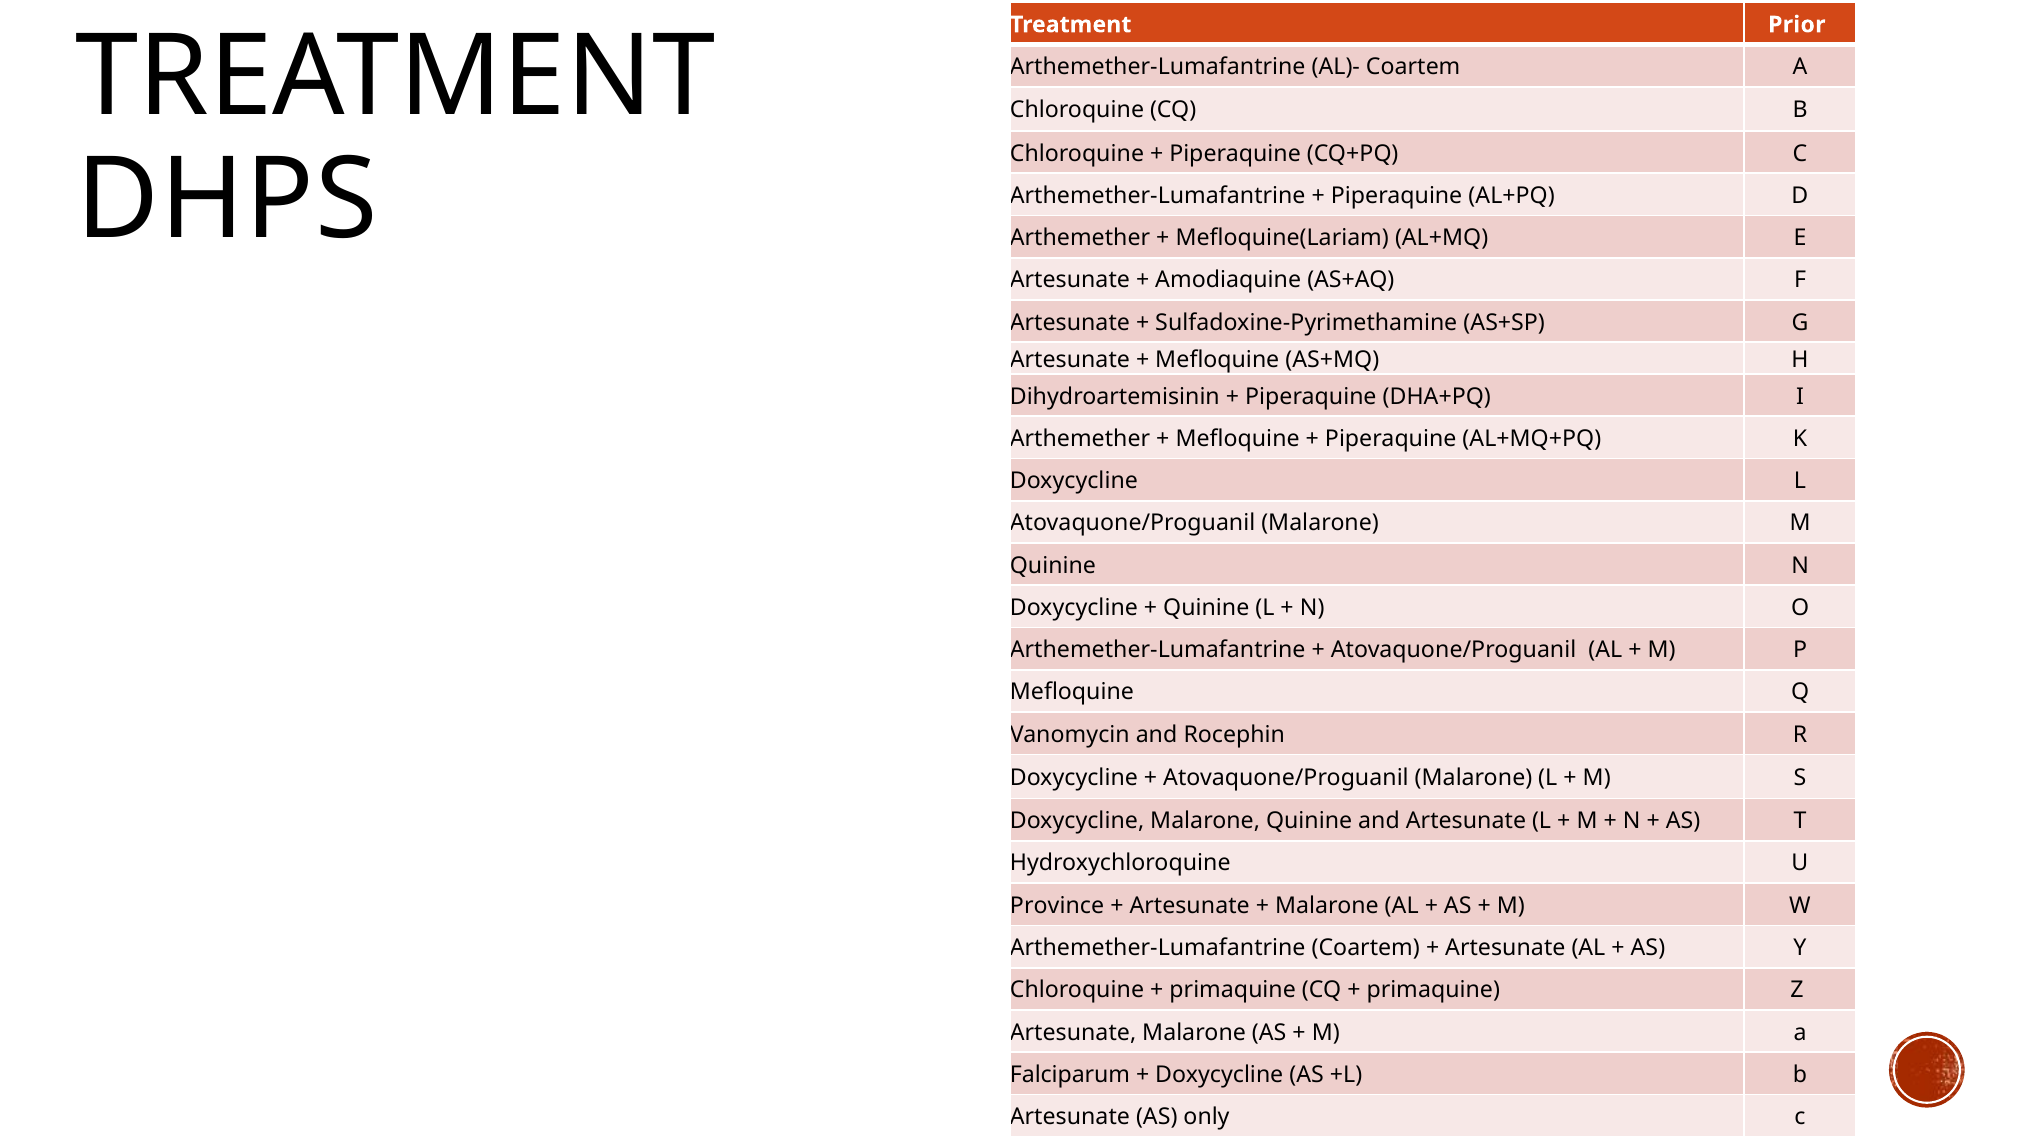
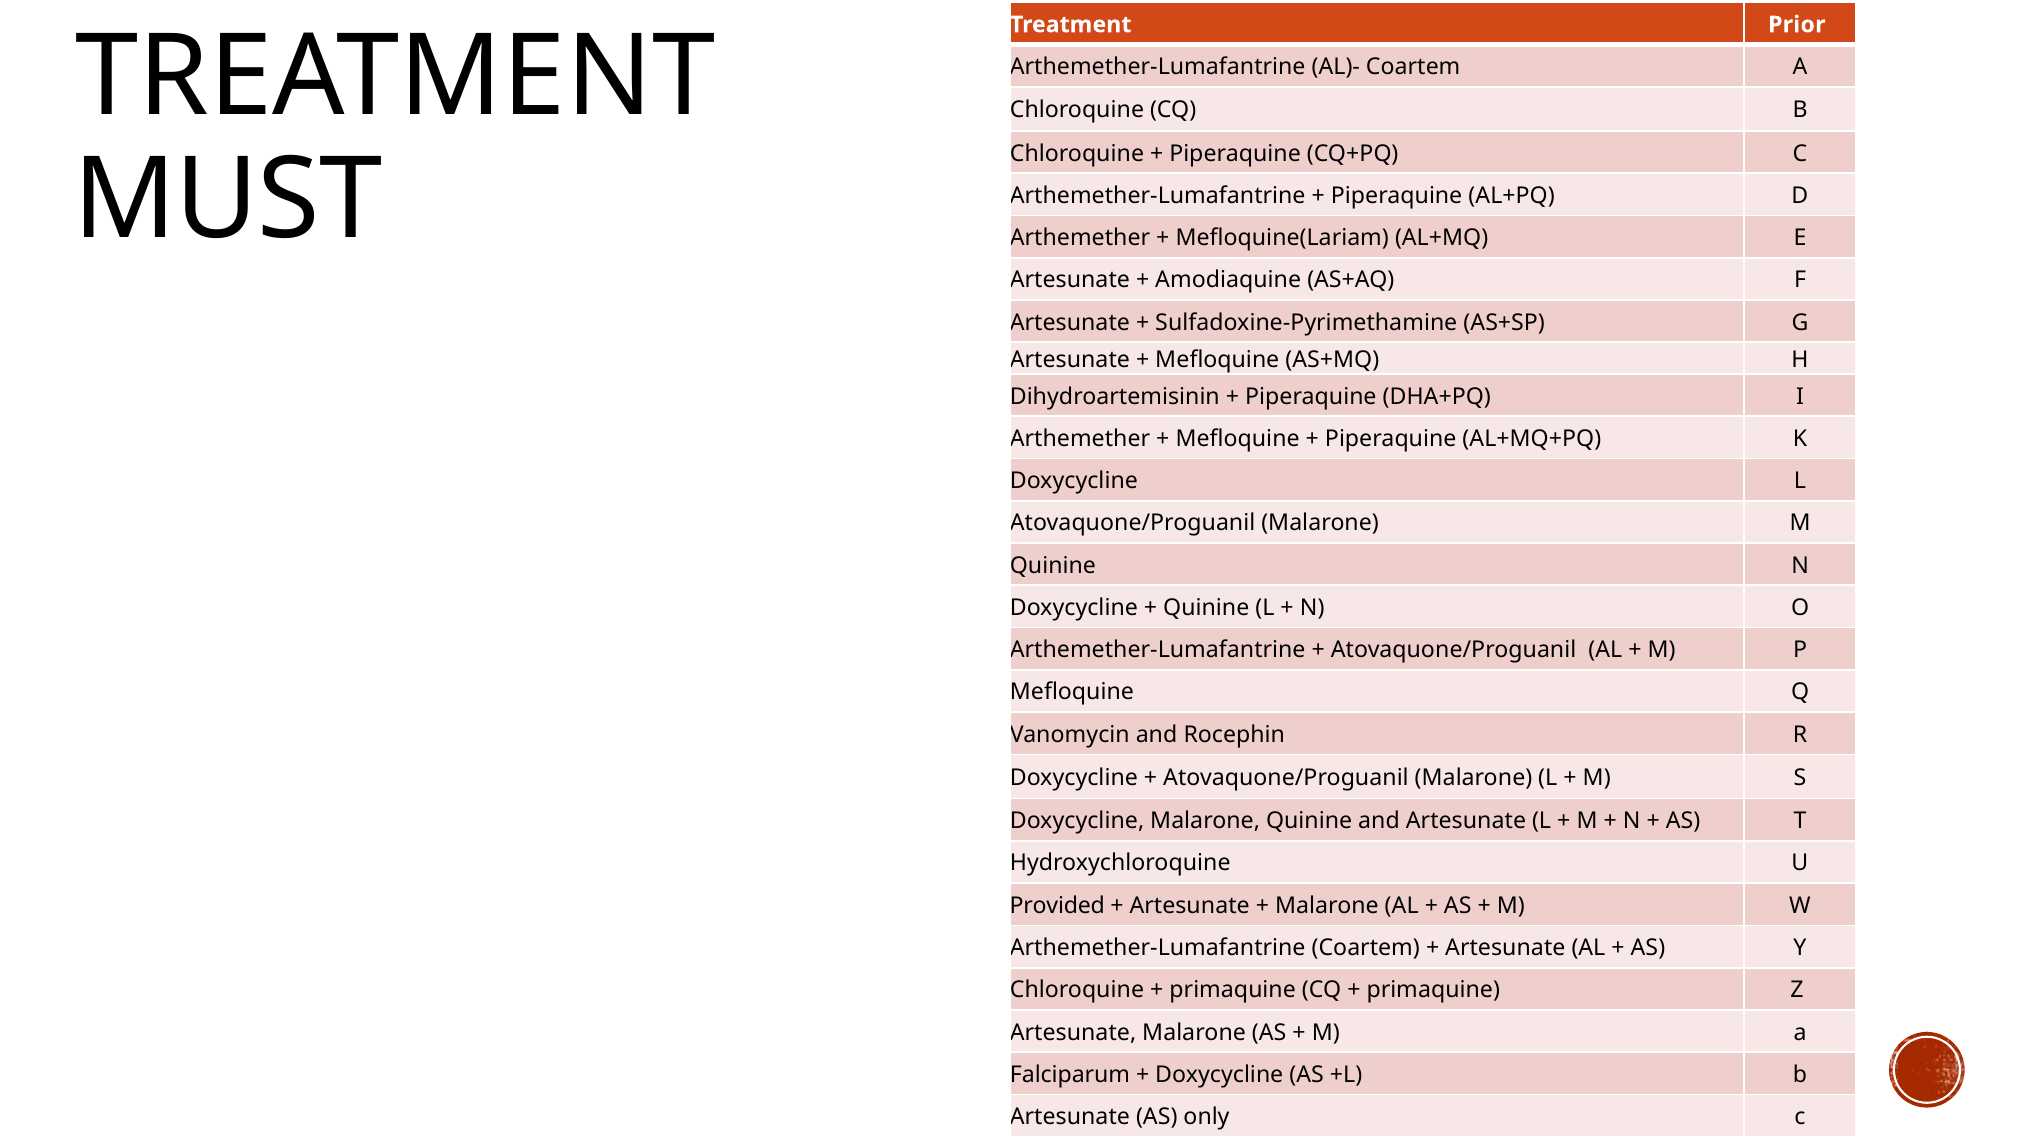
DHPS: DHPS -> MUST
Province: Province -> Provided
